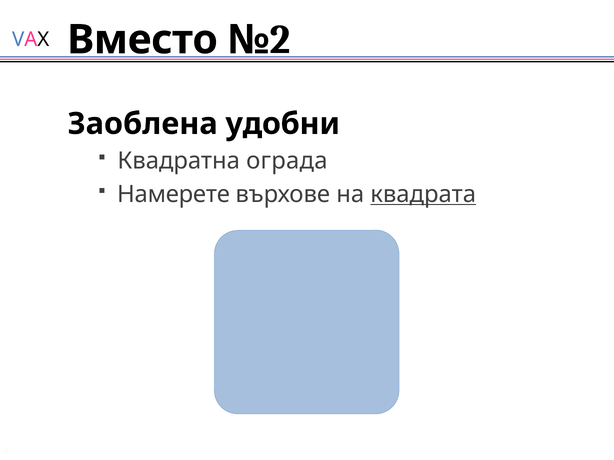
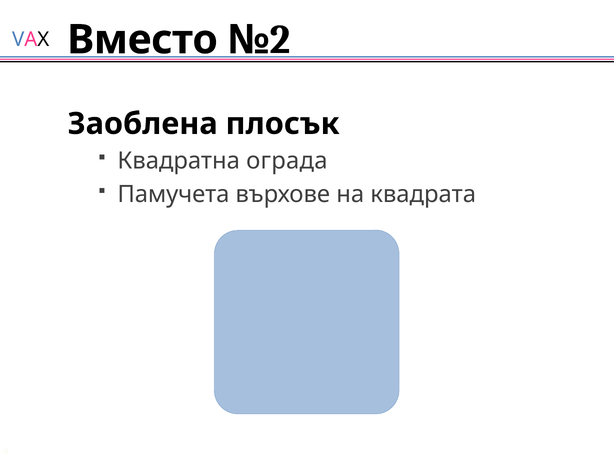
удобни: удобни -> плосък
Намерете: Намерете -> Памучета
квадрата underline: present -> none
